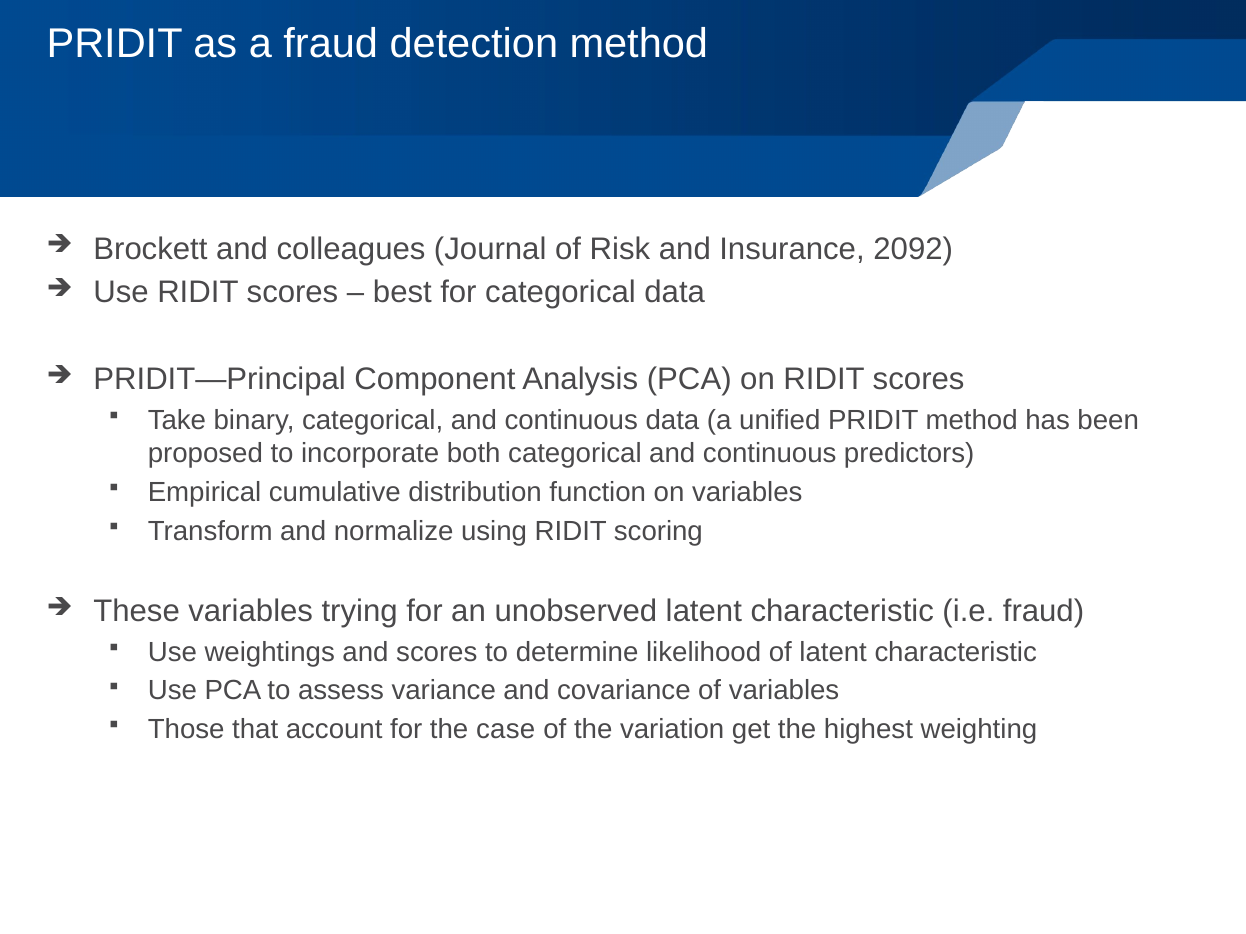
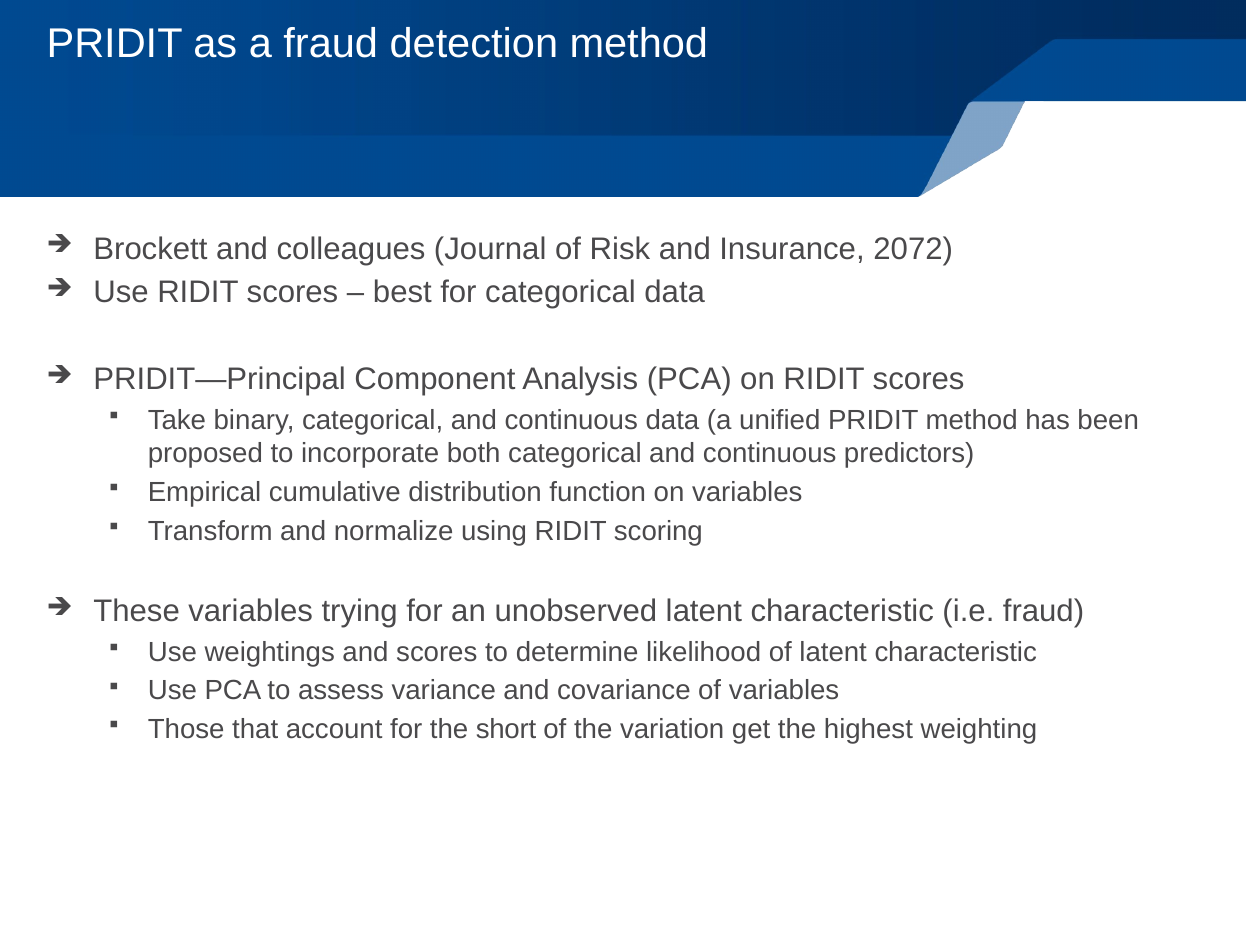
2092: 2092 -> 2072
case: case -> short
